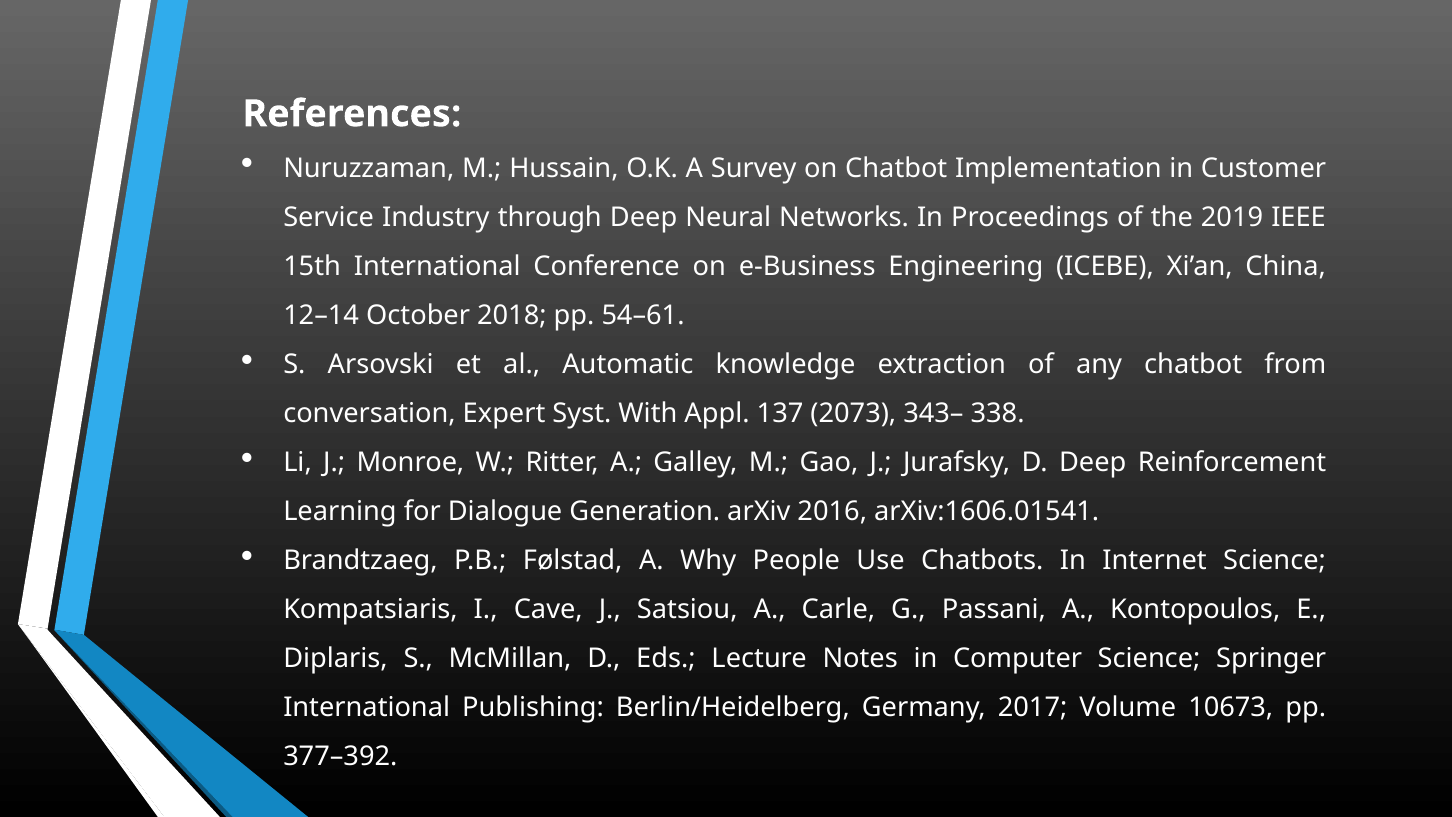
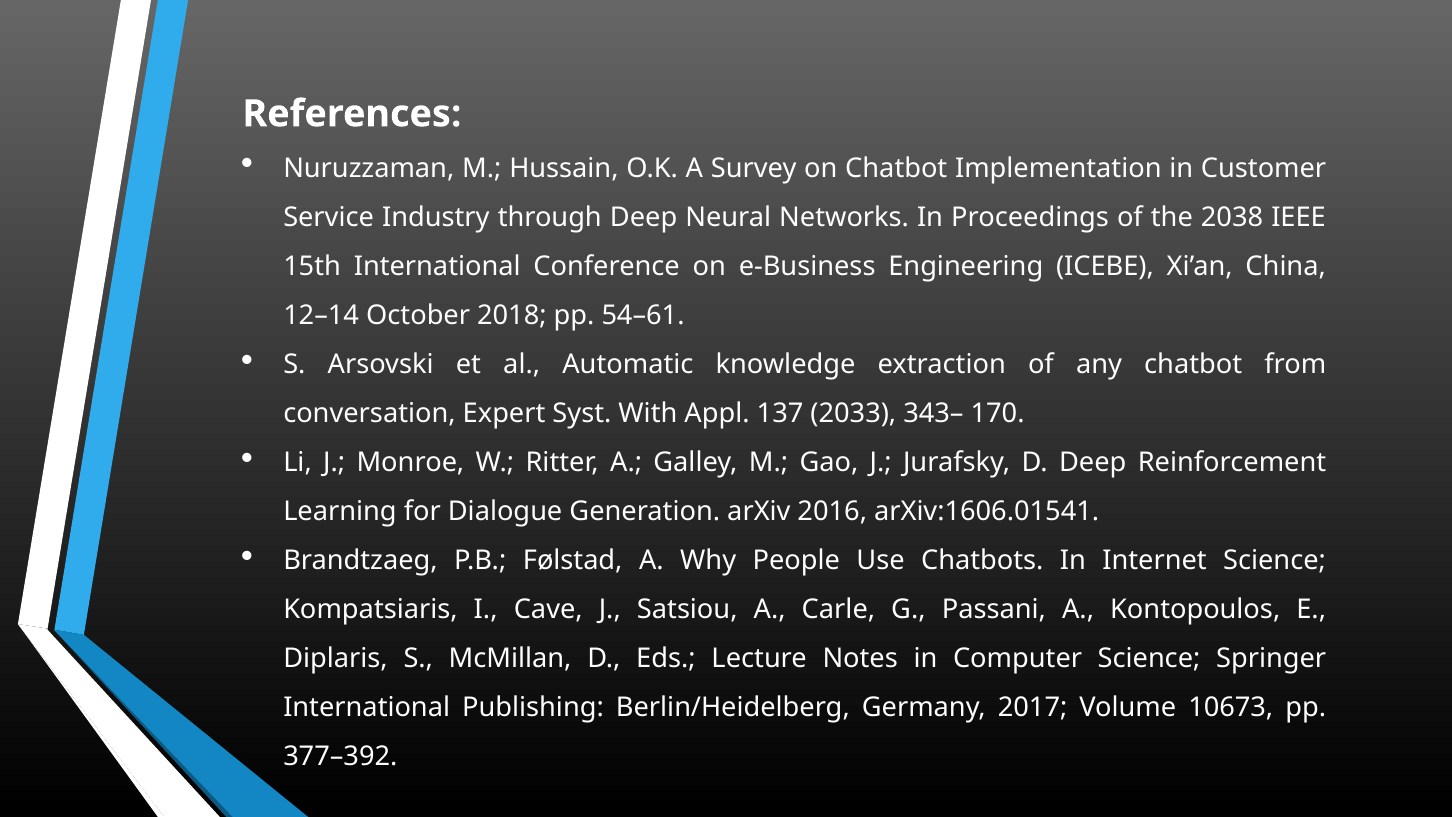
2019: 2019 -> 2038
2073: 2073 -> 2033
338: 338 -> 170
